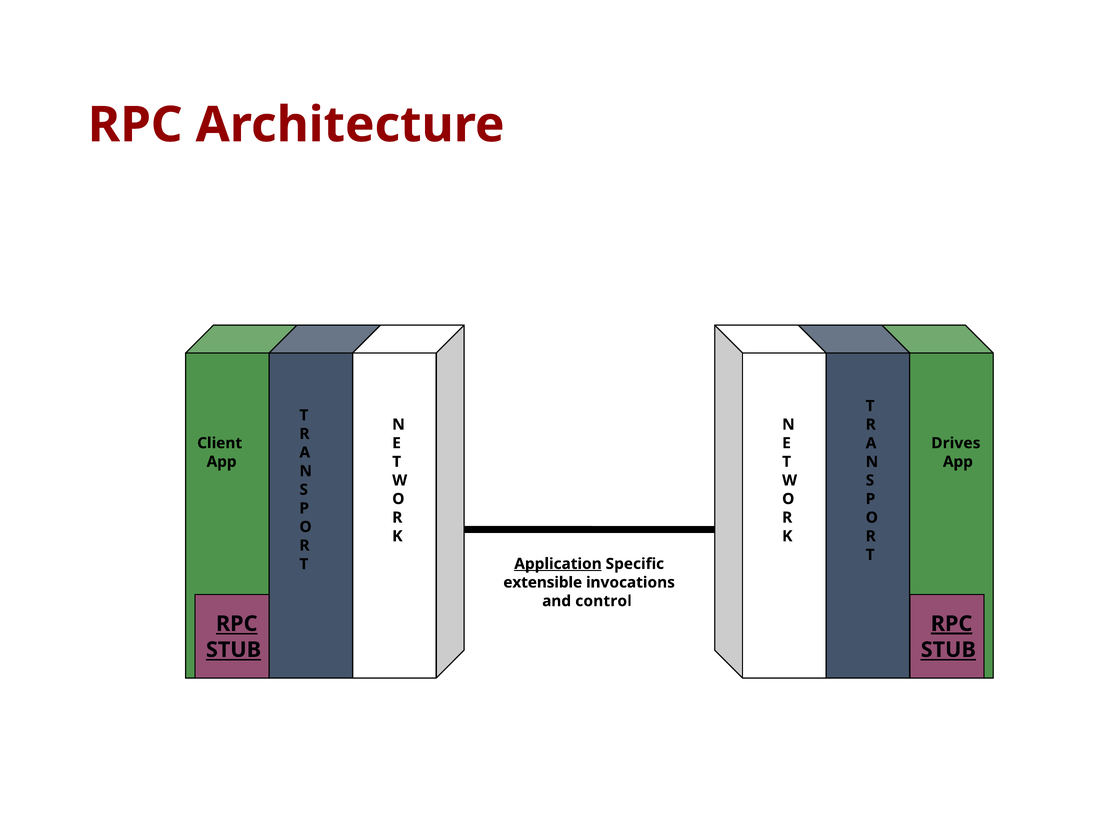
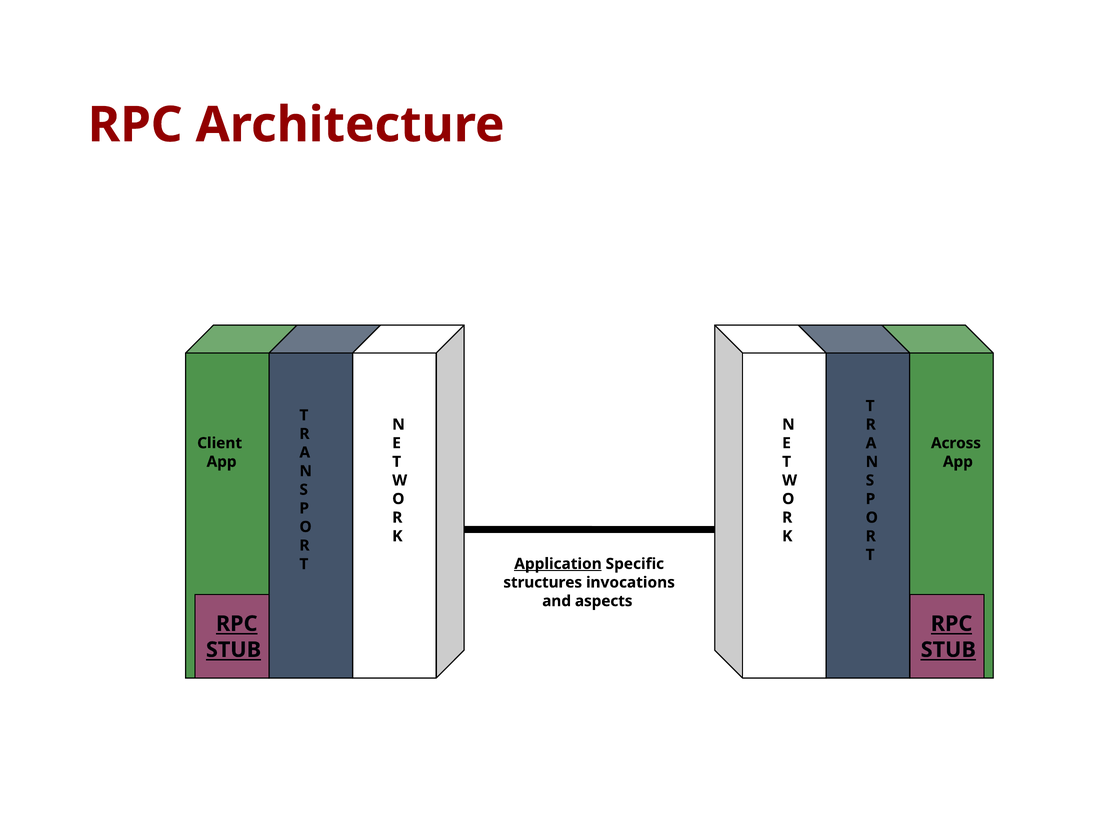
Drives: Drives -> Across
extensible: extensible -> structures
control: control -> aspects
RPC at (952, 623) underline: present -> none
